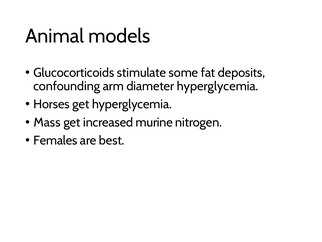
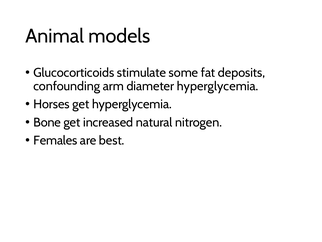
Mass: Mass -> Bone
murine: murine -> natural
